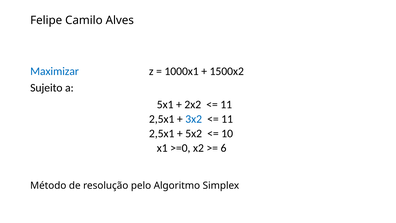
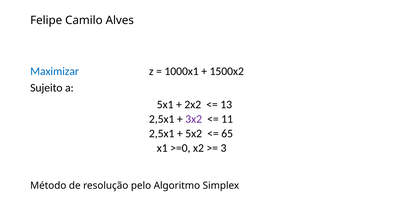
11 at (226, 104): 11 -> 13
3x2 colour: blue -> purple
10: 10 -> 65
6: 6 -> 3
